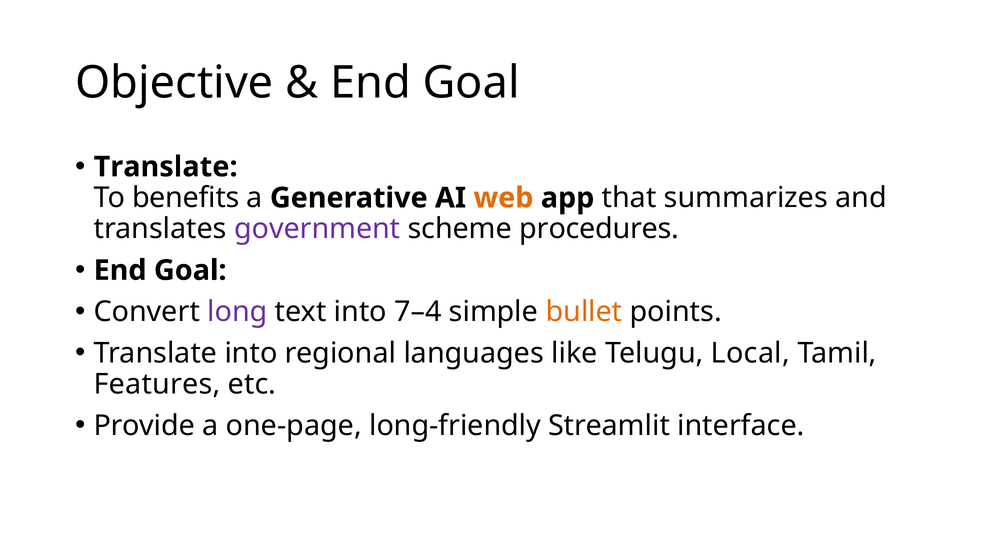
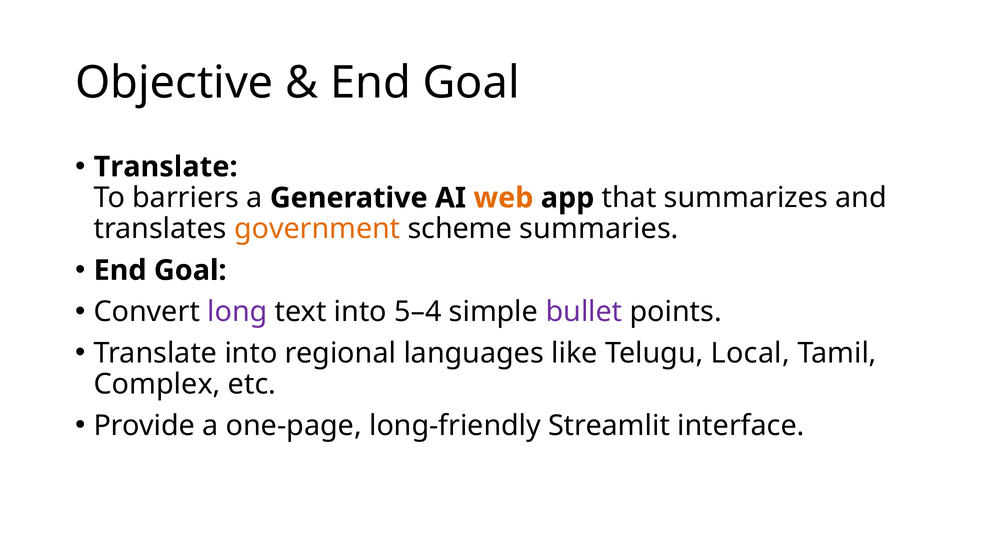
benefits: benefits -> barriers
government colour: purple -> orange
procedures: procedures -> summaries
7–4: 7–4 -> 5–4
bullet colour: orange -> purple
Features: Features -> Complex
